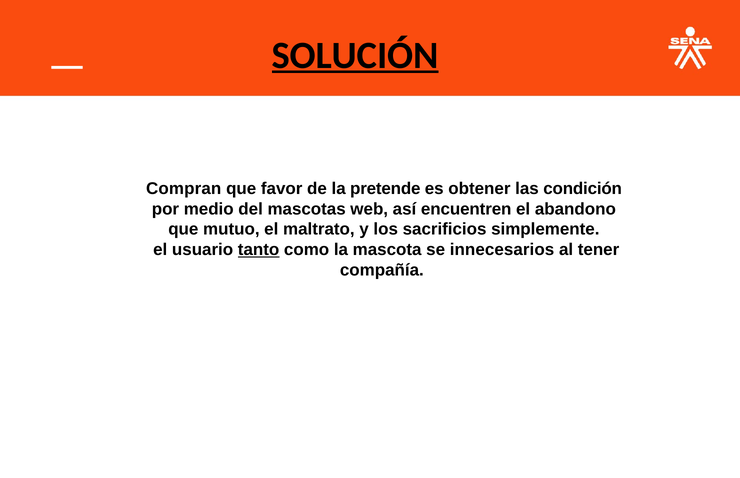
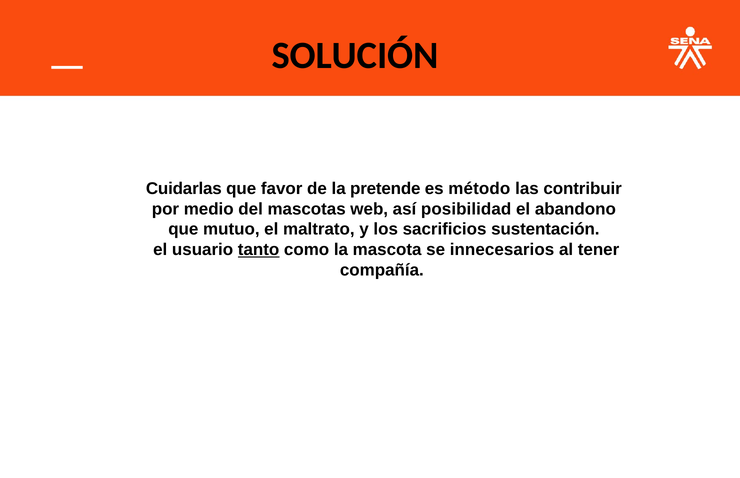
SOLUCIÓN underline: present -> none
Compran: Compran -> Cuidarlas
obtener: obtener -> método
condición: condición -> contribuir
encuentren: encuentren -> posibilidad
simplemente: simplemente -> sustentación
